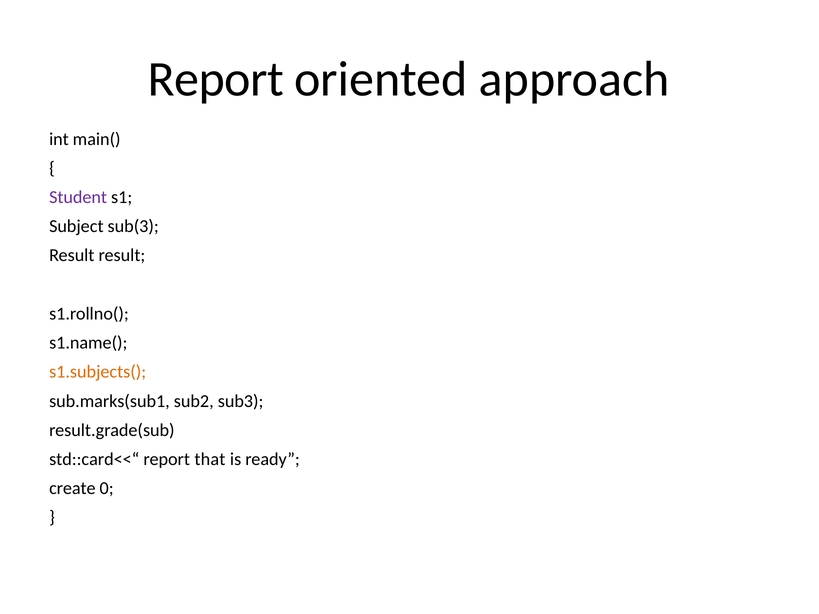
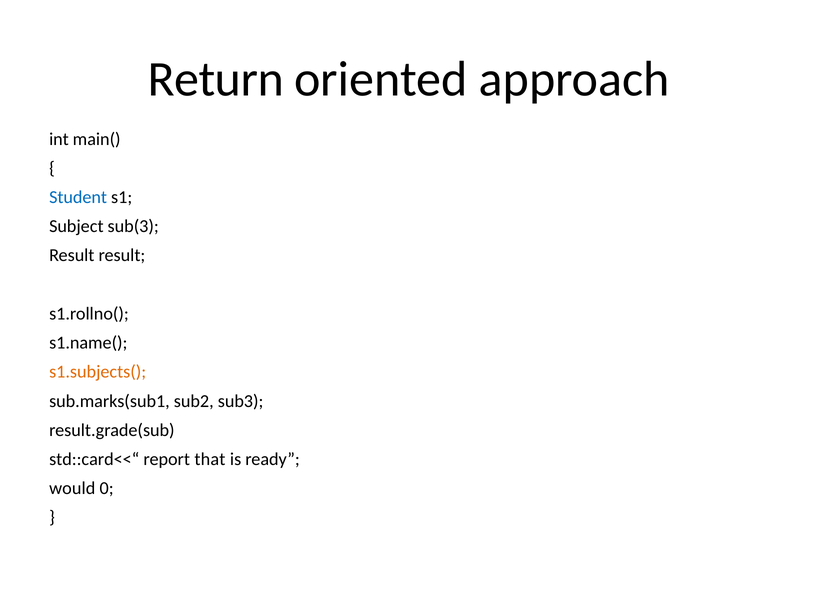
Report at (216, 79): Report -> Return
Student colour: purple -> blue
create: create -> would
